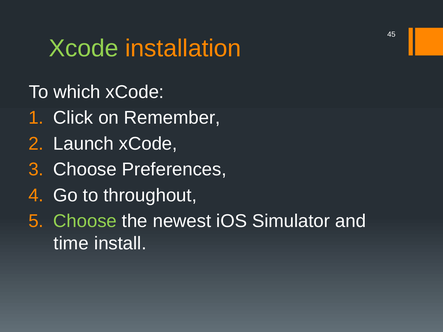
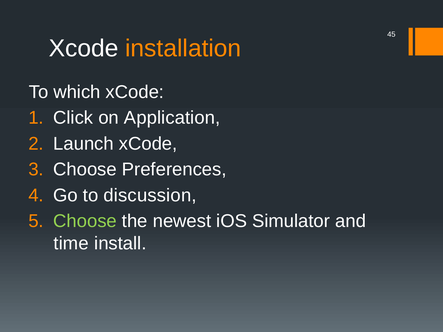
Xcode at (84, 48) colour: light green -> white
Remember: Remember -> Application
throughout: throughout -> discussion
